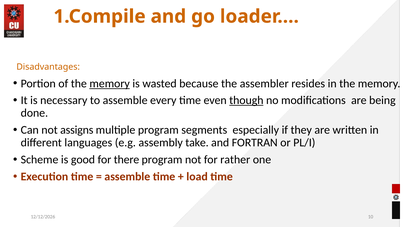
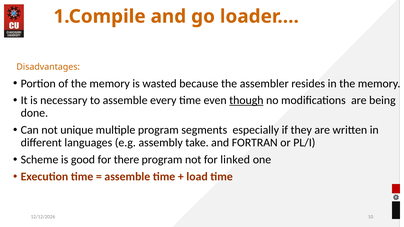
memory at (110, 84) underline: present -> none
assigns: assigns -> unique
rather: rather -> linked
